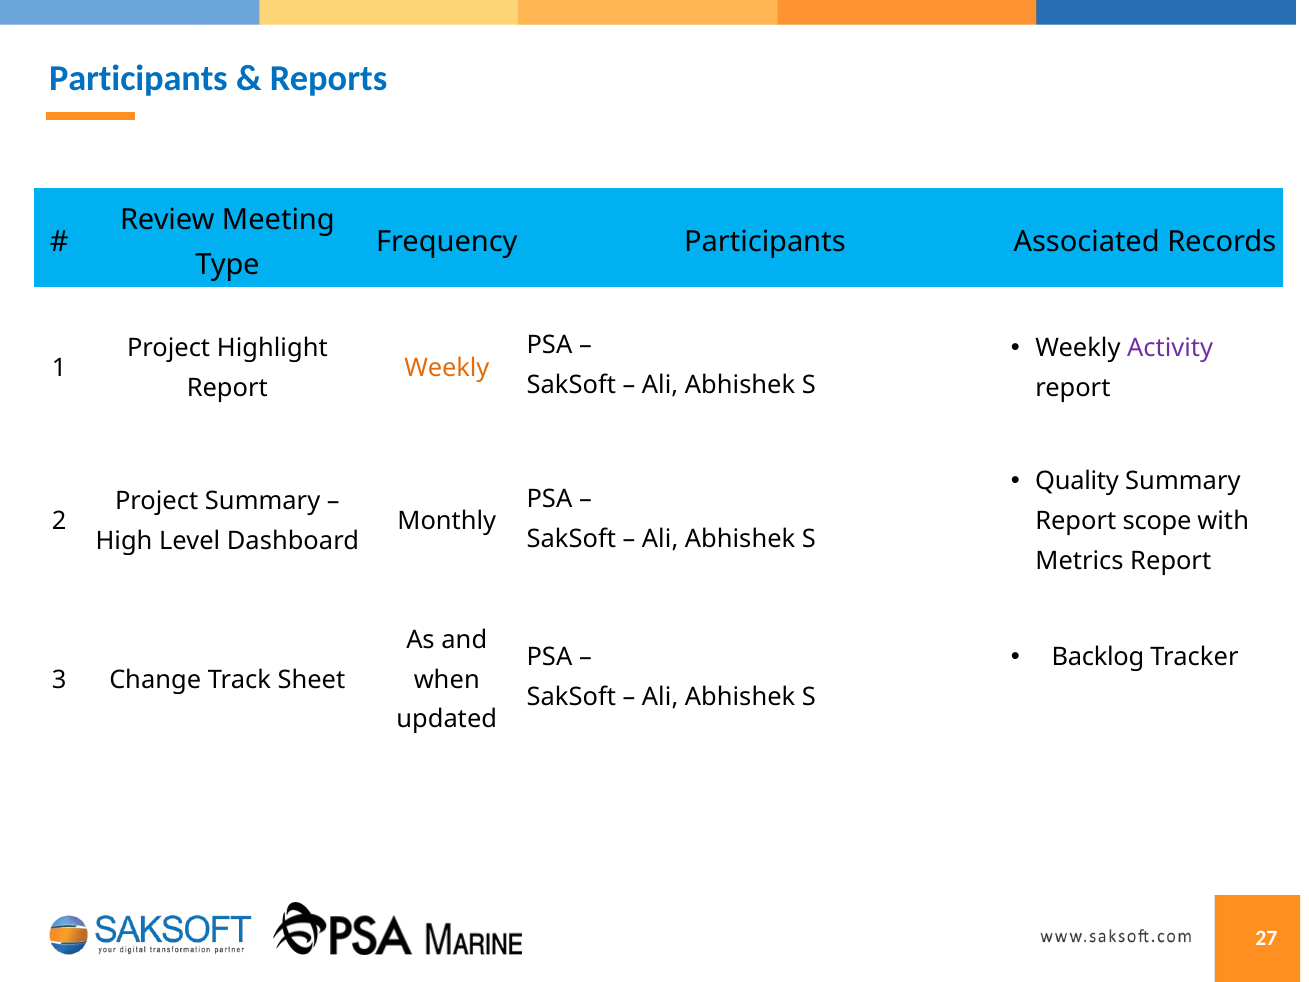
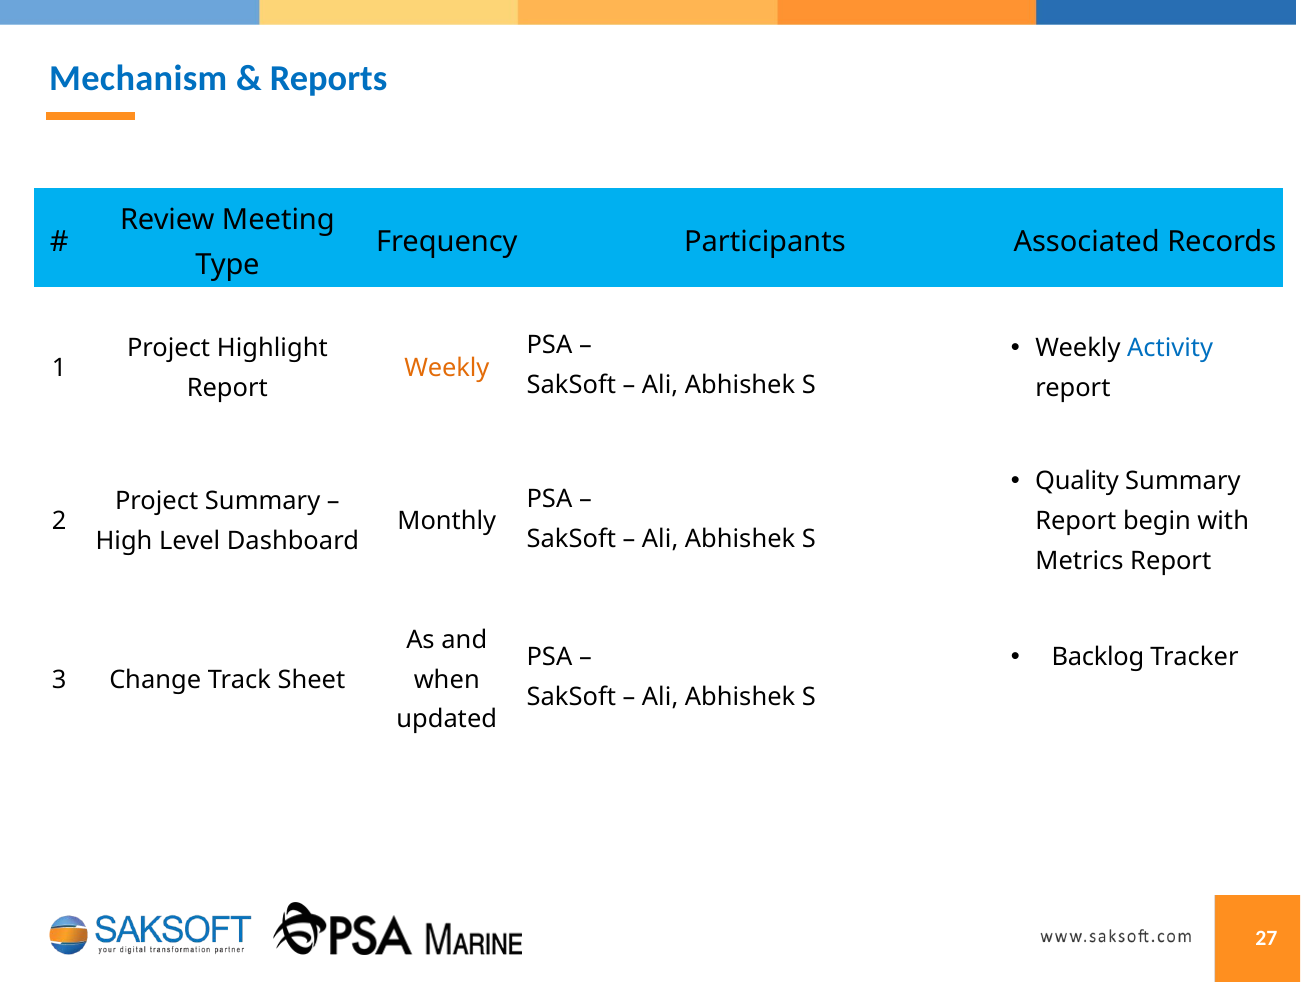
Participants at (138, 78): Participants -> Mechanism
Activity colour: purple -> blue
scope: scope -> begin
